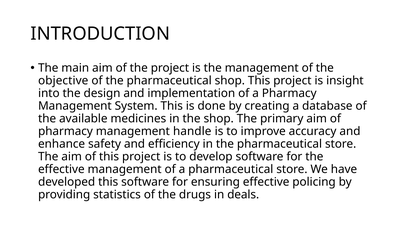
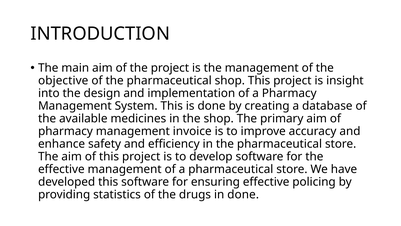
handle: handle -> invoice
in deals: deals -> done
